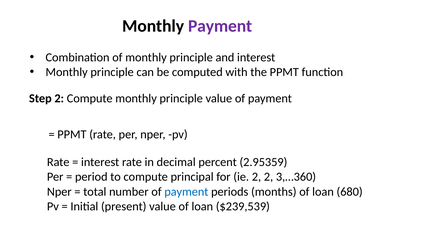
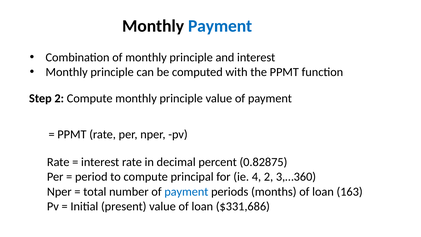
Payment at (220, 26) colour: purple -> blue
2.95359: 2.95359 -> 0.82875
ie 2: 2 -> 4
680: 680 -> 163
$239,539: $239,539 -> $331,686
